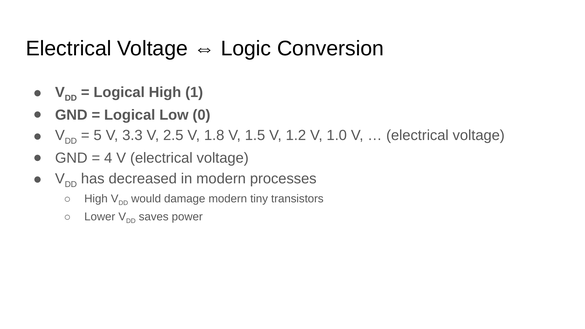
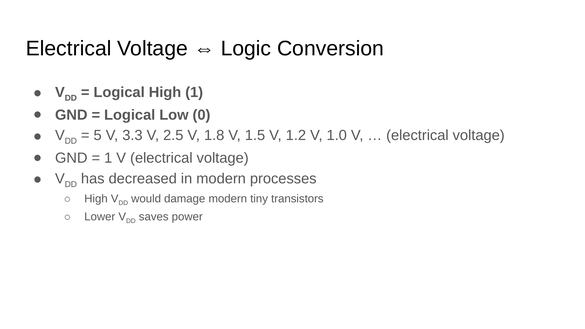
4 at (108, 158): 4 -> 1
